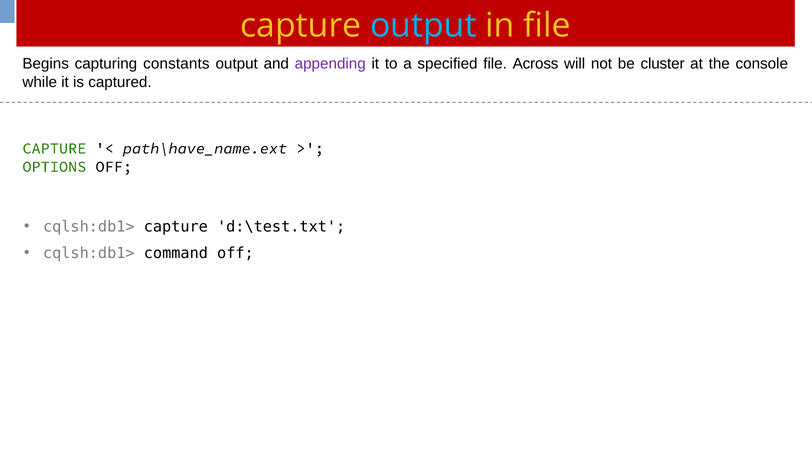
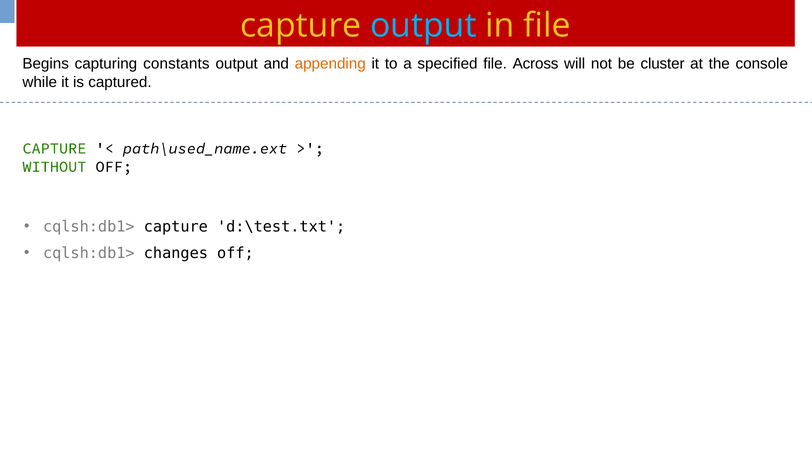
appending colour: purple -> orange
path\have_name.ext: path\have_name.ext -> path\used_name.ext
OPTIONS: OPTIONS -> WITHOUT
command: command -> changes
